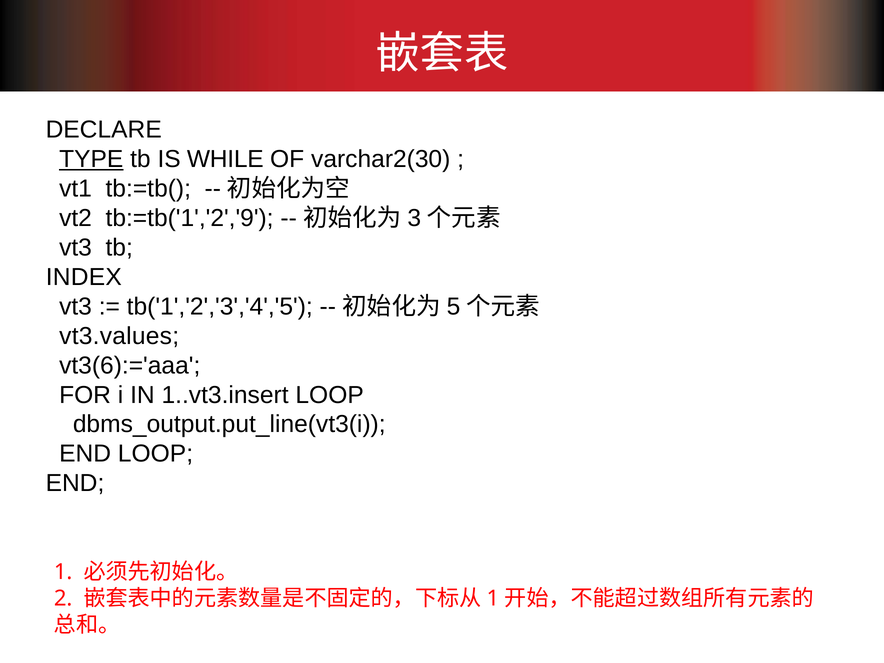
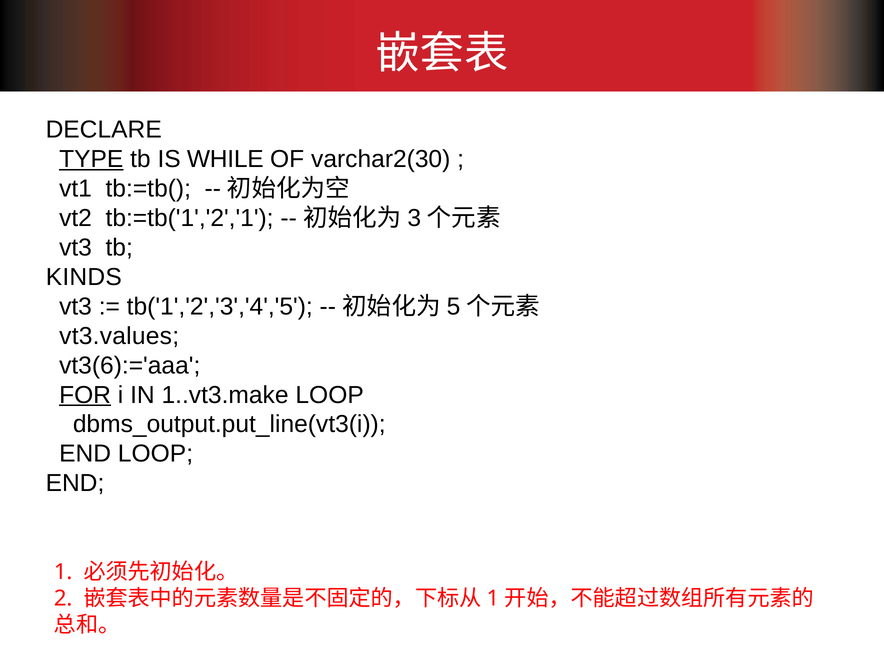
tb:=tb('1','2','9: tb:=tb('1','2','9 -> tb:=tb('1','2','1
INDEX: INDEX -> KINDS
FOR underline: none -> present
1..vt3.insert: 1..vt3.insert -> 1..vt3.make
